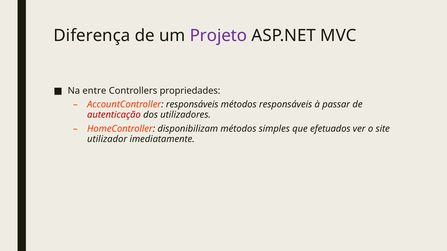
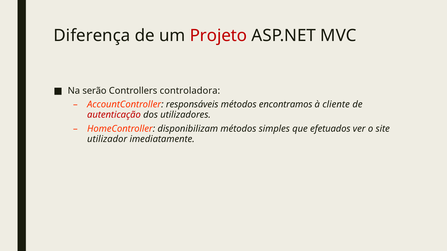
Projeto colour: purple -> red
entre: entre -> serão
propriedades: propriedades -> controladora
métodos responsáveis: responsáveis -> encontramos
passar: passar -> cliente
